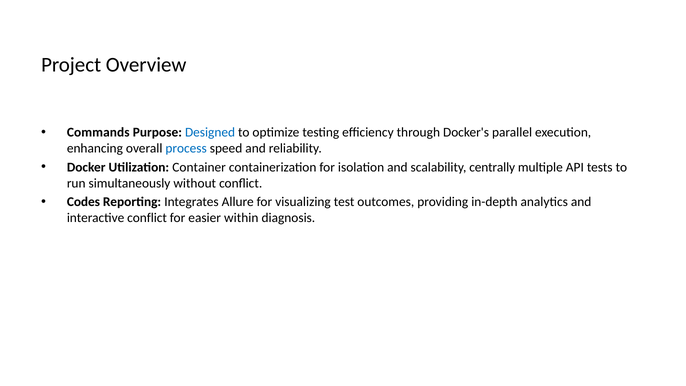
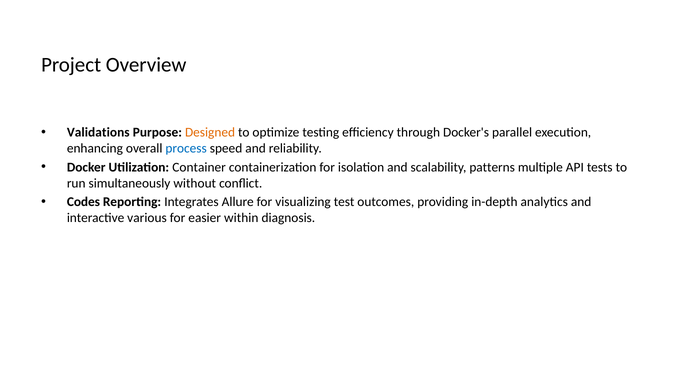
Commands: Commands -> Validations
Designed colour: blue -> orange
centrally: centrally -> patterns
interactive conflict: conflict -> various
